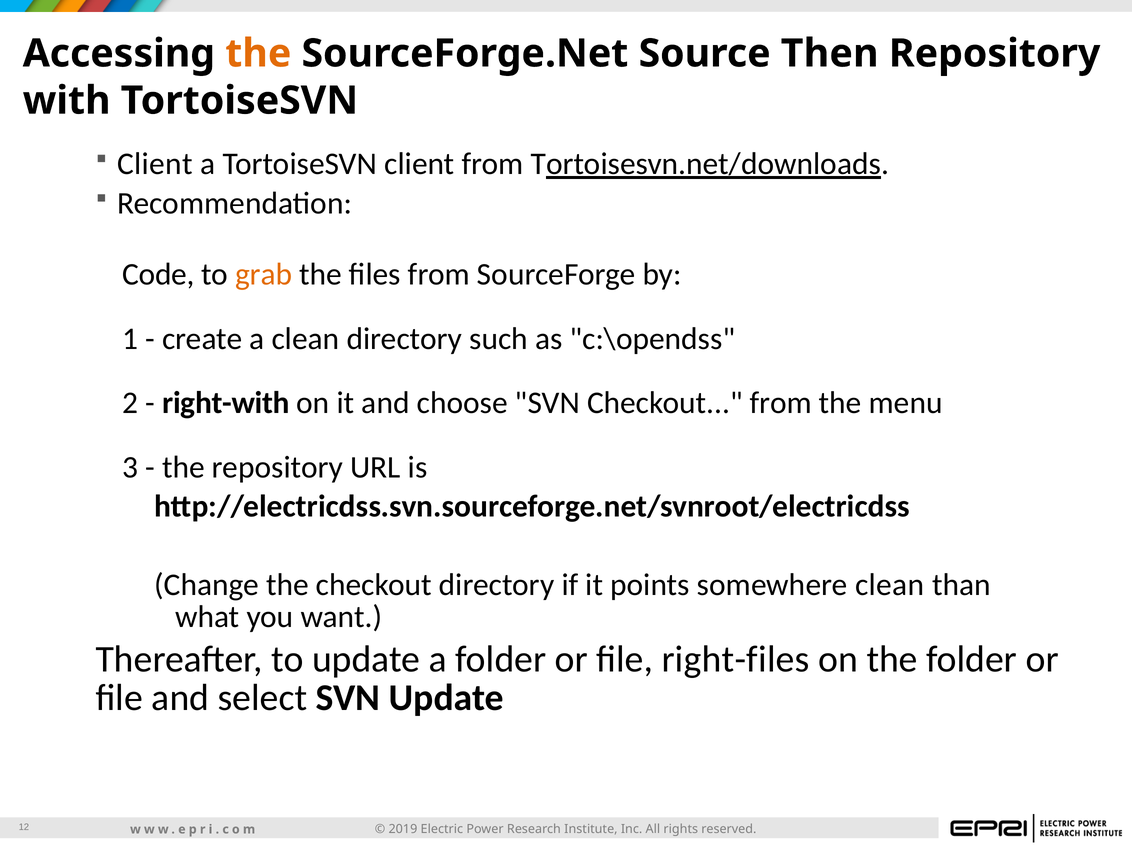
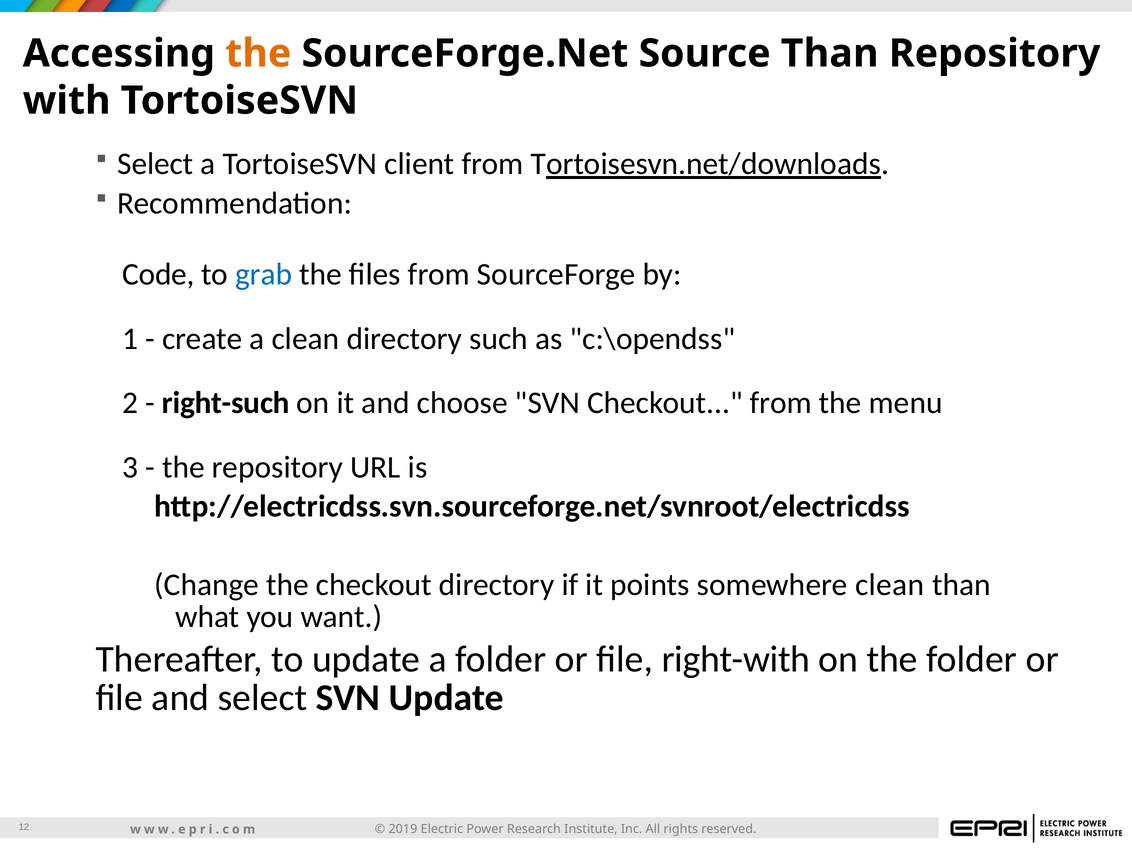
Source Then: Then -> Than
Client at (155, 164): Client -> Select
grab colour: orange -> blue
right-with: right-with -> right-such
right-files: right-files -> right-with
